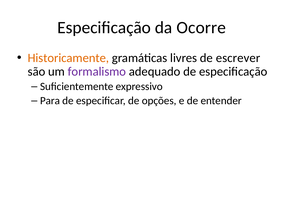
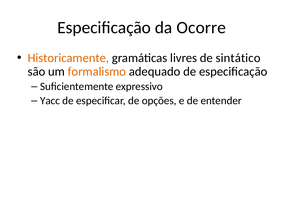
escrever: escrever -> sintático
formalismo colour: purple -> orange
Para: Para -> Yacc
